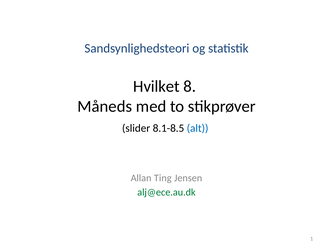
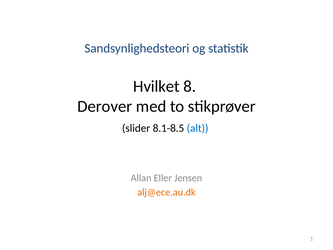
Måneds: Måneds -> Derover
Ting: Ting -> Eller
alj@ece.au.dk colour: green -> orange
